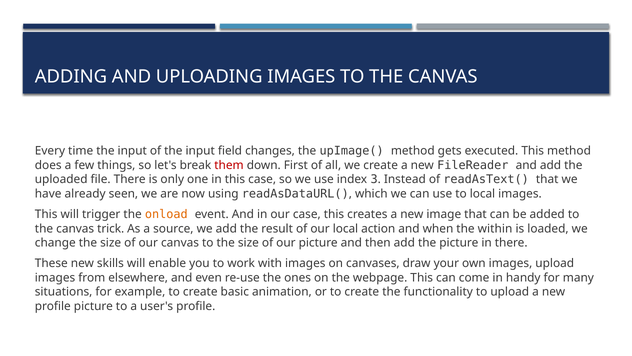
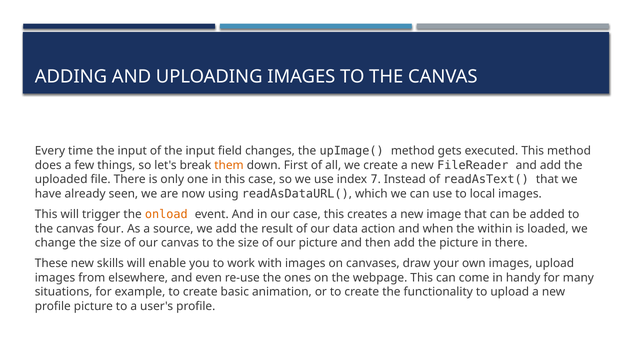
them colour: red -> orange
3: 3 -> 7
trick: trick -> four
our local: local -> data
